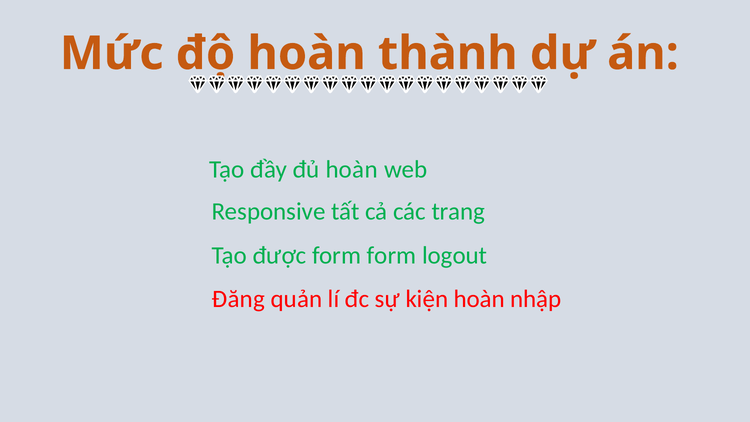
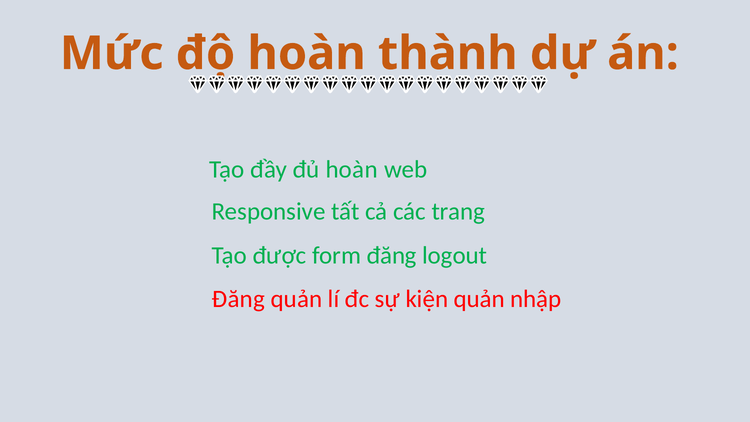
form form: form -> đăng
kiện hoàn: hoàn -> quản
